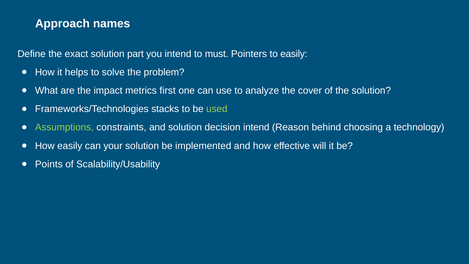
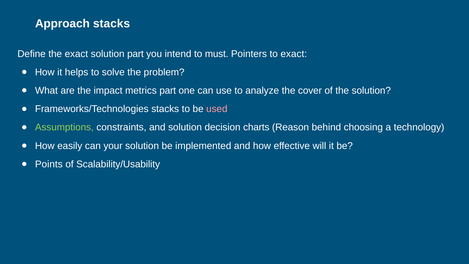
Approach names: names -> stacks
to easily: easily -> exact
metrics first: first -> part
used colour: light green -> pink
decision intend: intend -> charts
